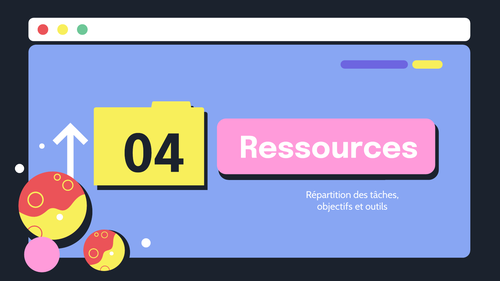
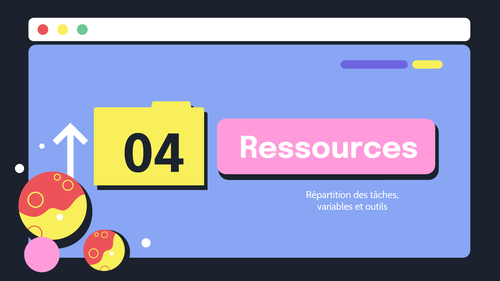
objectifs: objectifs -> variables
